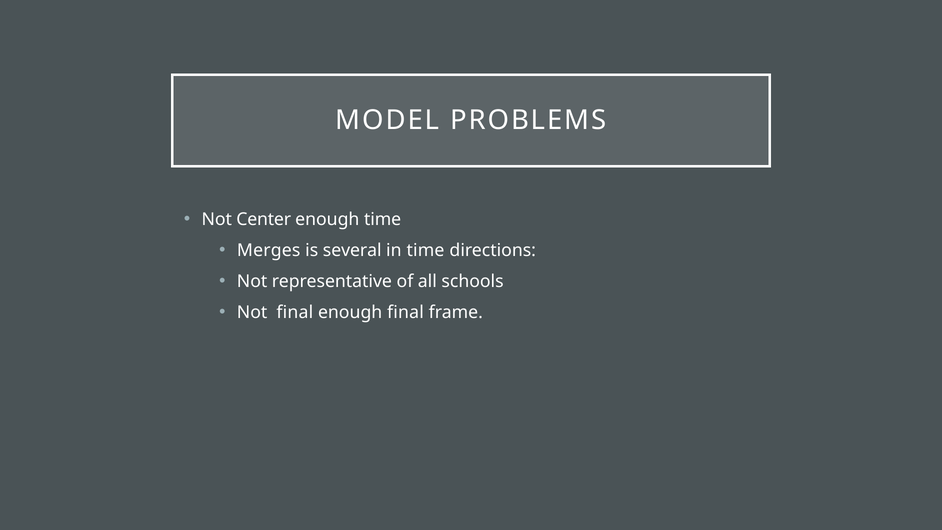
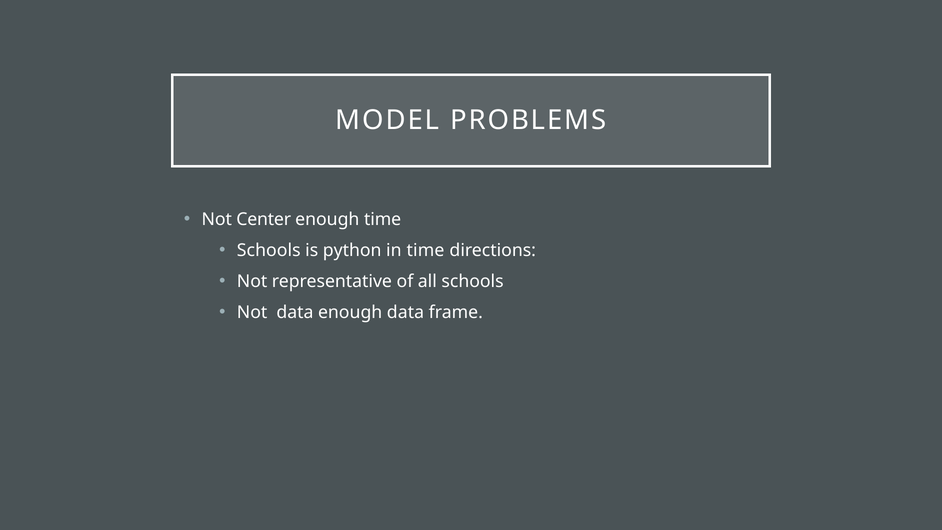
Merges at (269, 250): Merges -> Schools
several: several -> python
Not final: final -> data
enough final: final -> data
